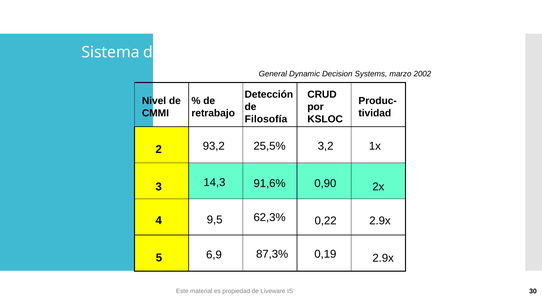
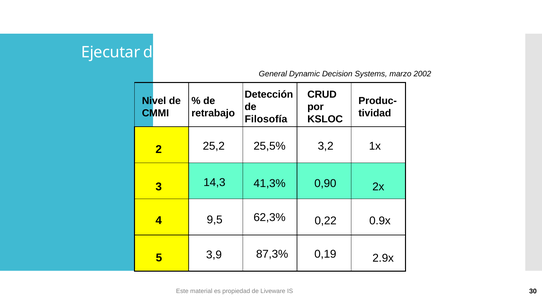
Sistema: Sistema -> Ejecutar
93,2: 93,2 -> 25,2
91,6%: 91,6% -> 41,3%
2.9x at (380, 221): 2.9x -> 0.9x
6,9: 6,9 -> 3,9
